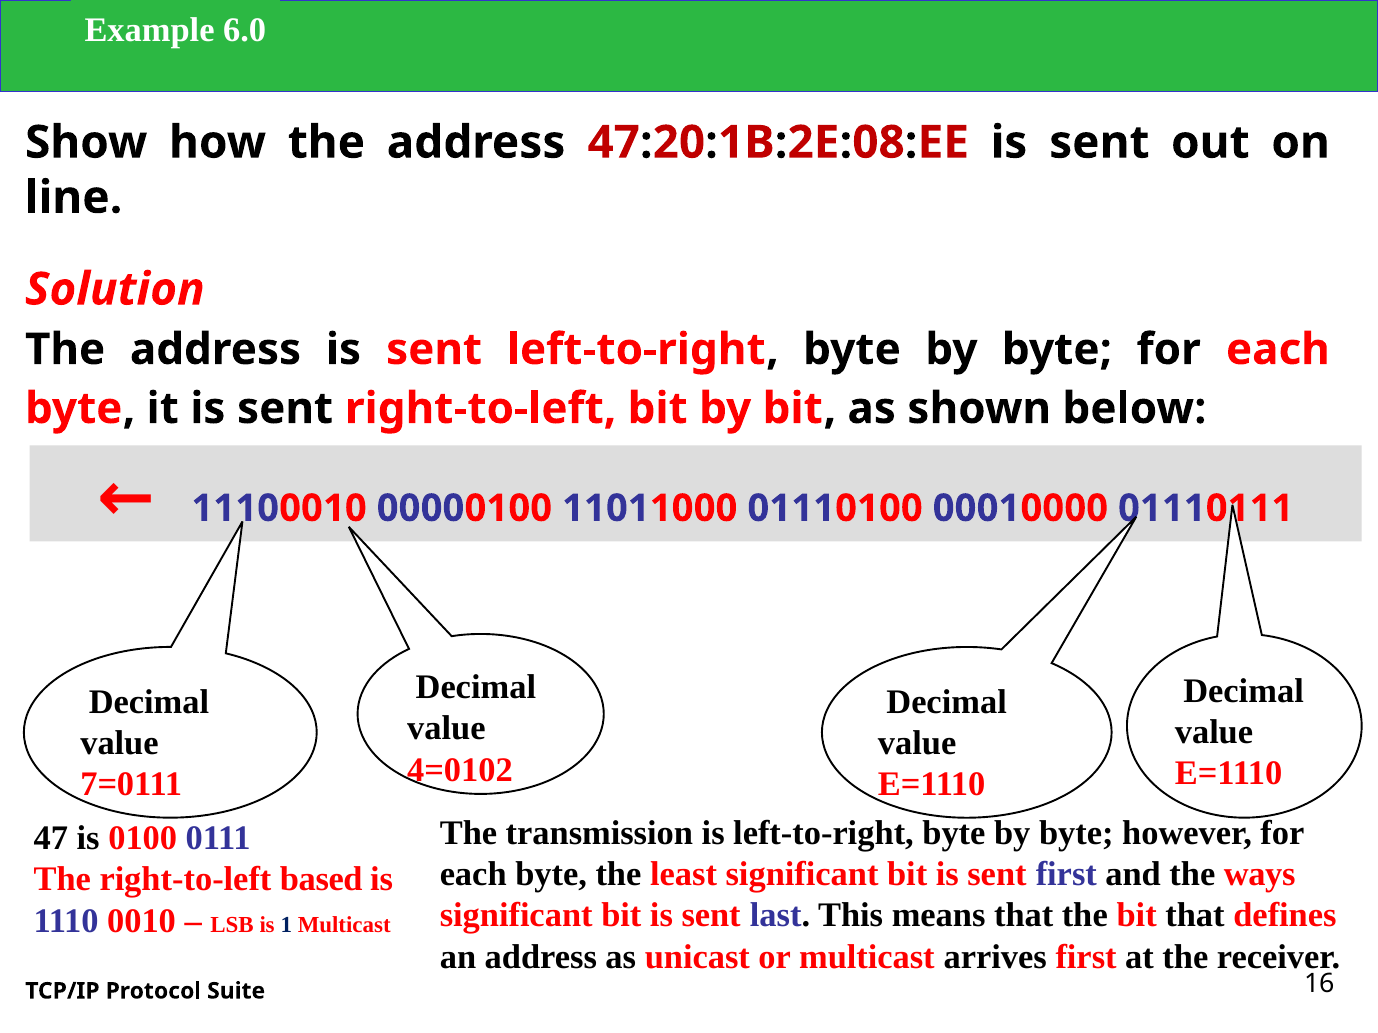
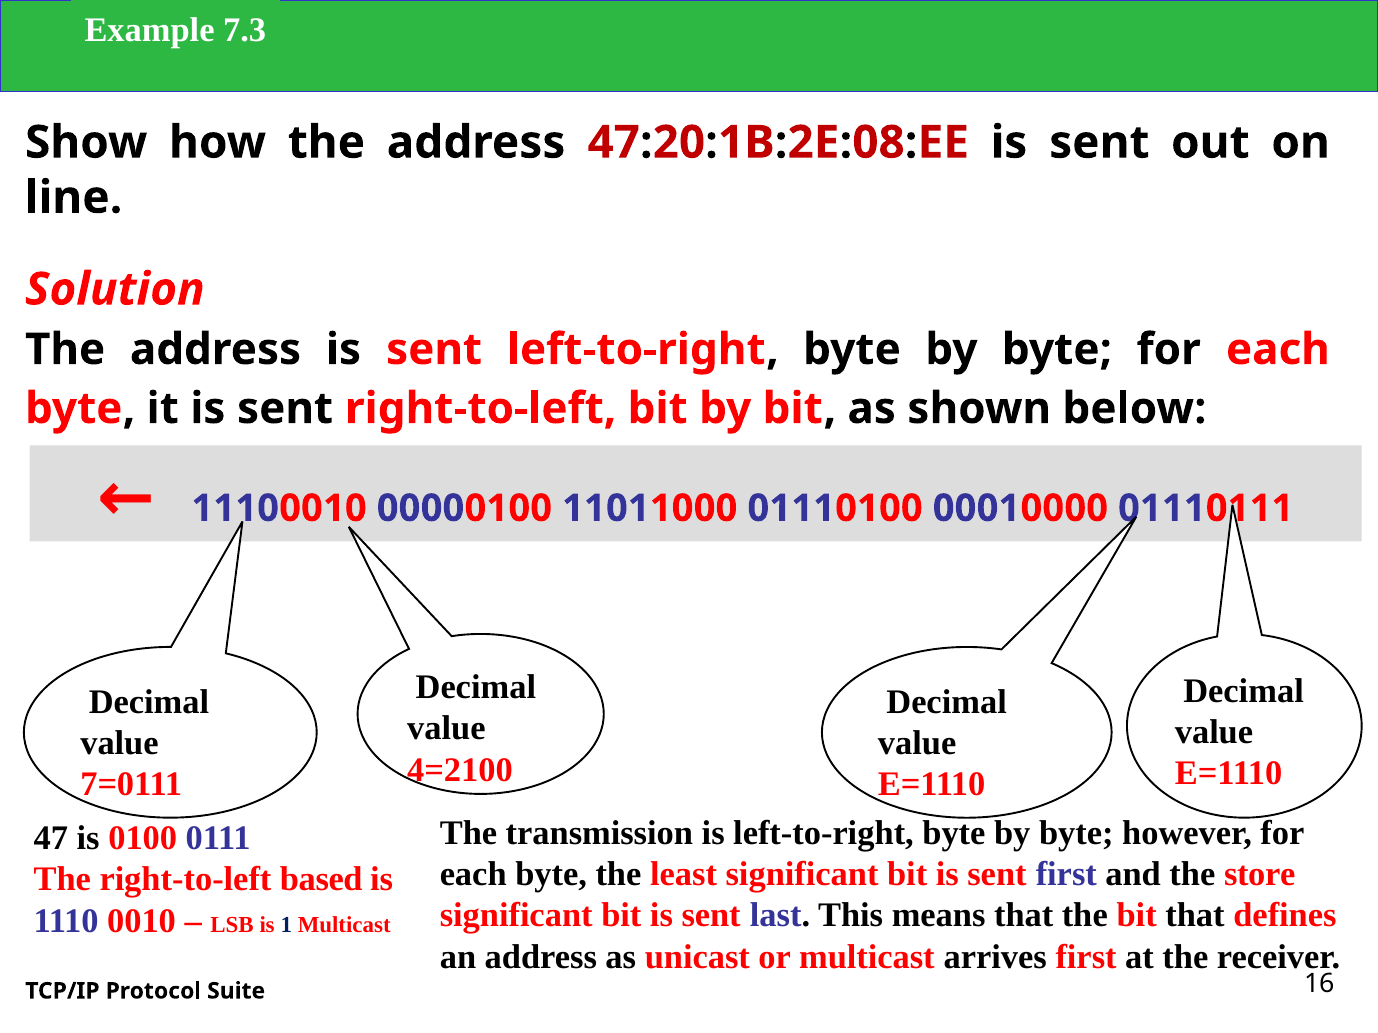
6.0: 6.0 -> 7.3
4=0102: 4=0102 -> 4=2100
ways: ways -> store
